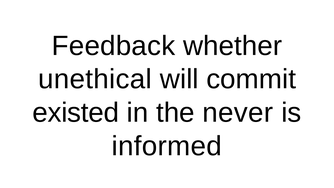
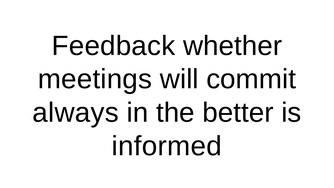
unethical: unethical -> meetings
existed: existed -> always
never: never -> better
